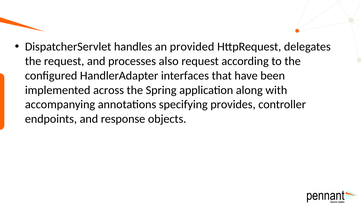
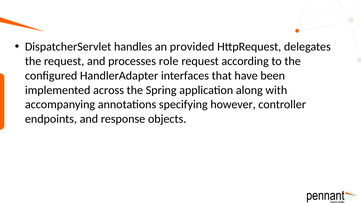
also: also -> role
provides: provides -> however
